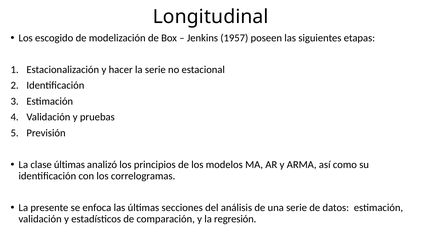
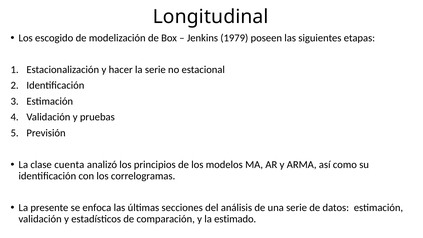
1957: 1957 -> 1979
clase últimas: últimas -> cuenta
regresión: regresión -> estimado
